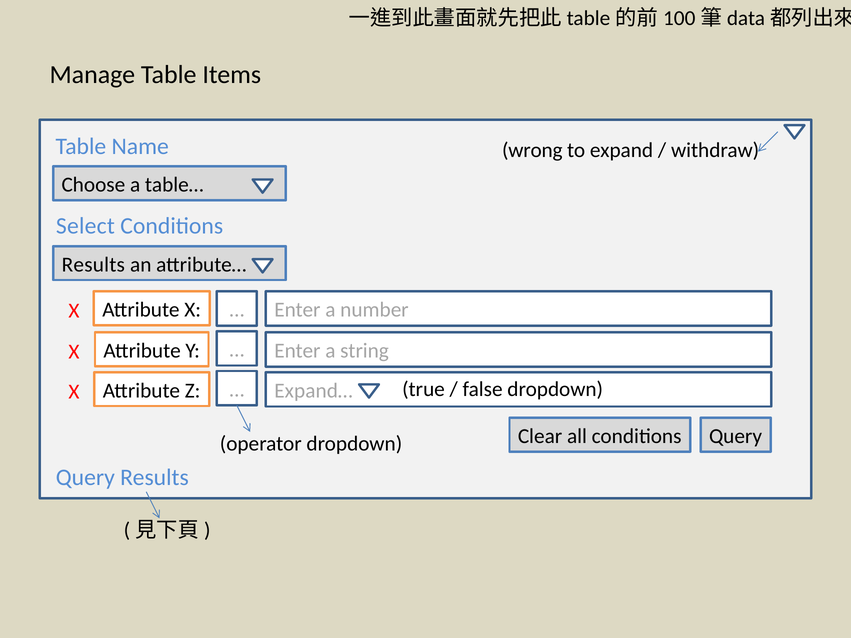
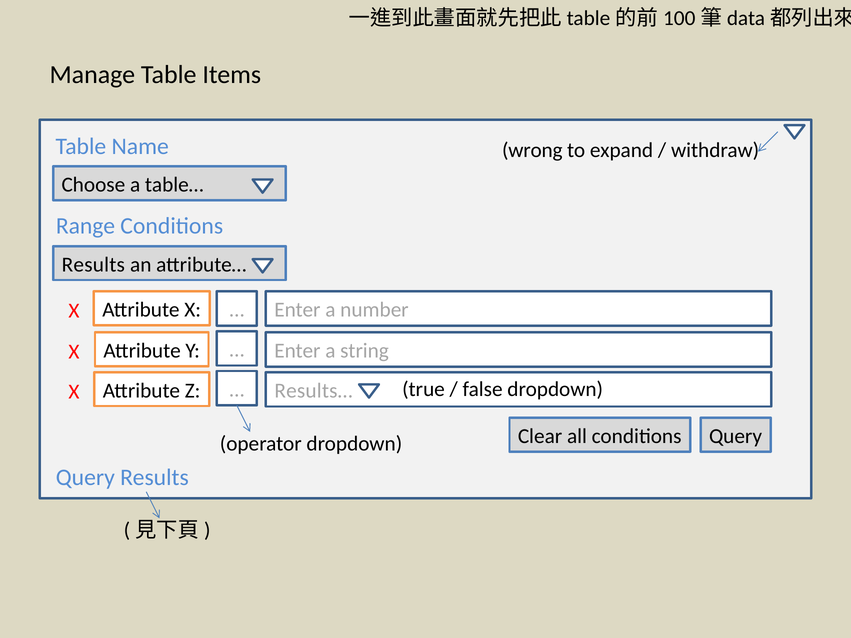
Select: Select -> Range
Expand…: Expand… -> Results…
